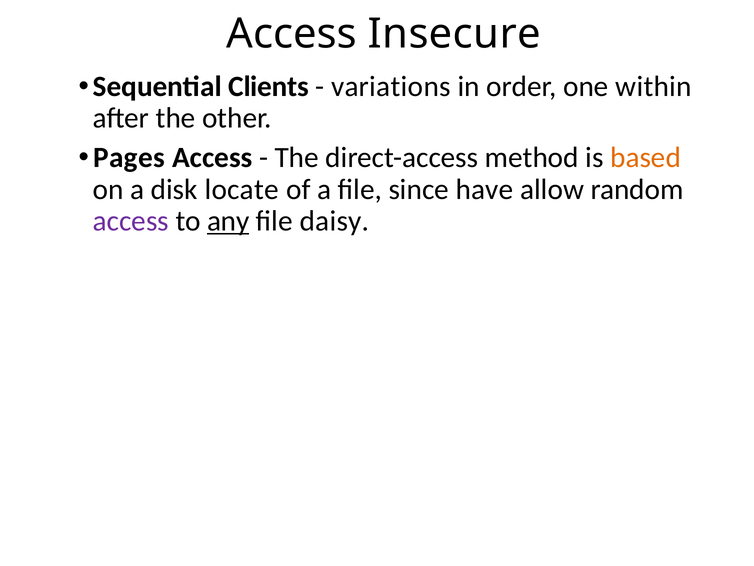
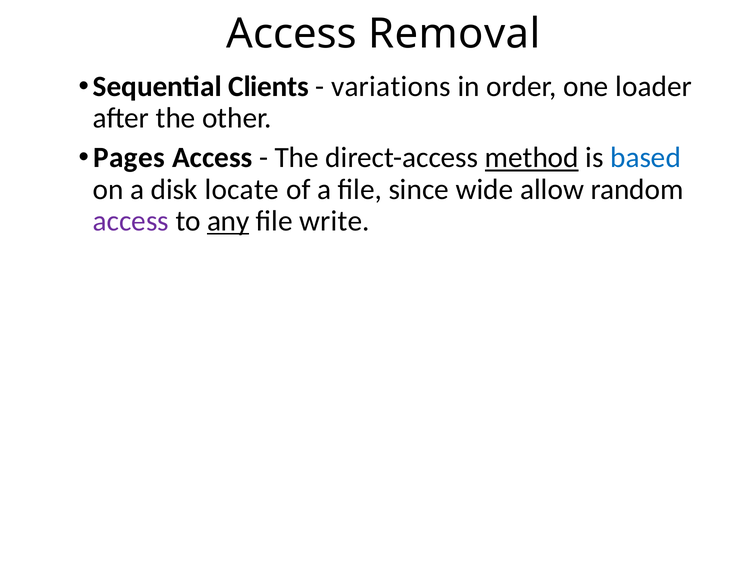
Insecure: Insecure -> Removal
within: within -> loader
method underline: none -> present
based colour: orange -> blue
have: have -> wide
daisy: daisy -> write
